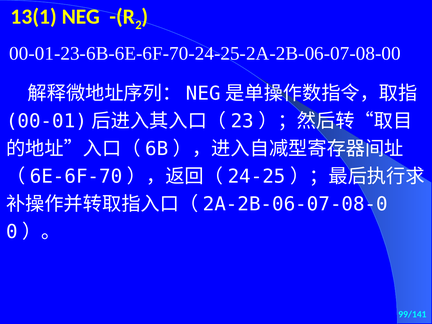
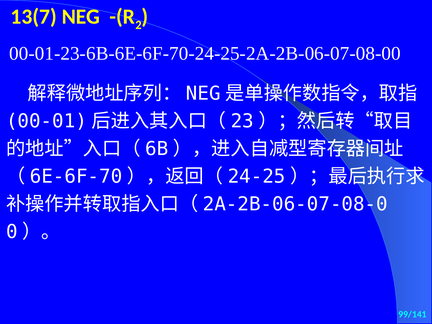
13(1: 13(1 -> 13(7
